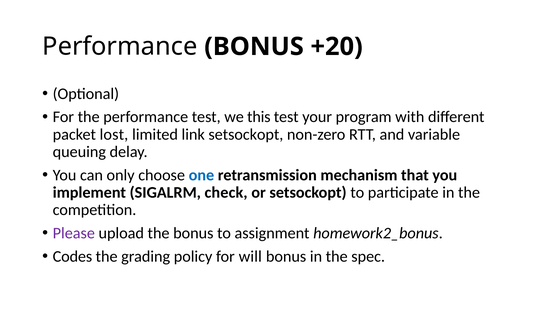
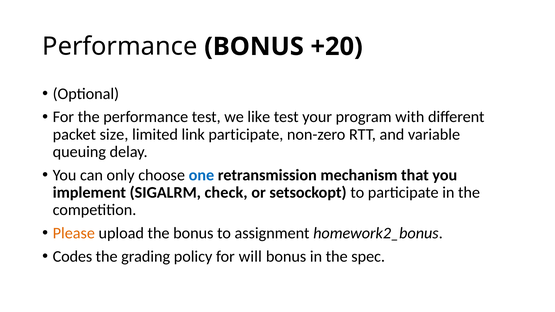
this: this -> like
lost: lost -> size
link setsockopt: setsockopt -> participate
Please colour: purple -> orange
